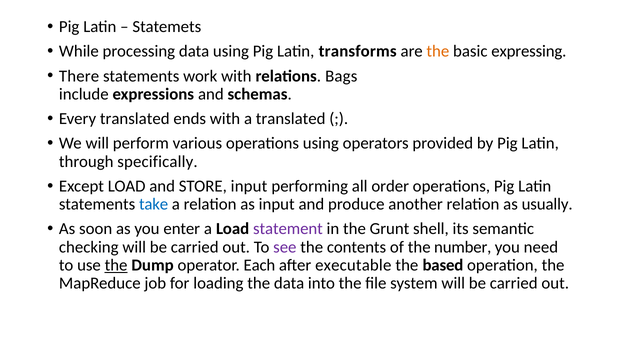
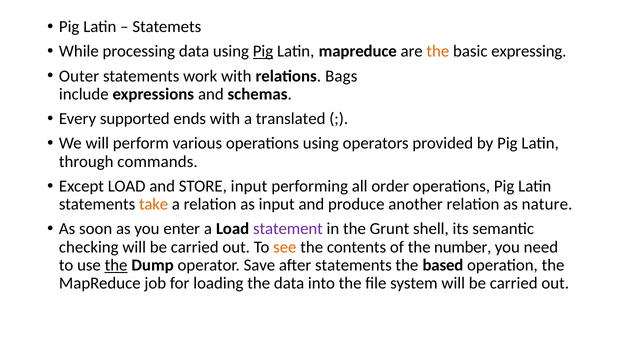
Pig at (263, 51) underline: none -> present
Latin transforms: transforms -> mapreduce
There: There -> Outer
Every translated: translated -> supported
specifically: specifically -> commands
take colour: blue -> orange
usually: usually -> nature
see colour: purple -> orange
Each: Each -> Save
after executable: executable -> statements
